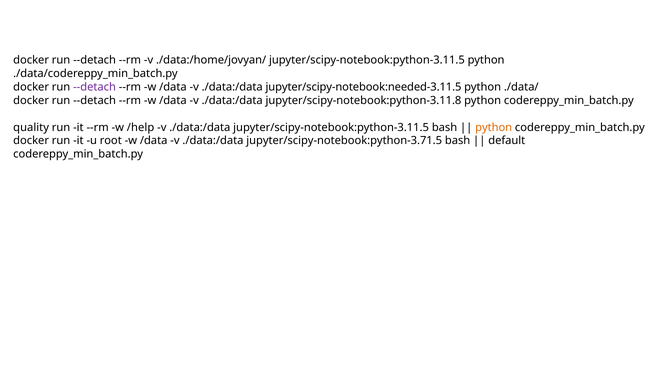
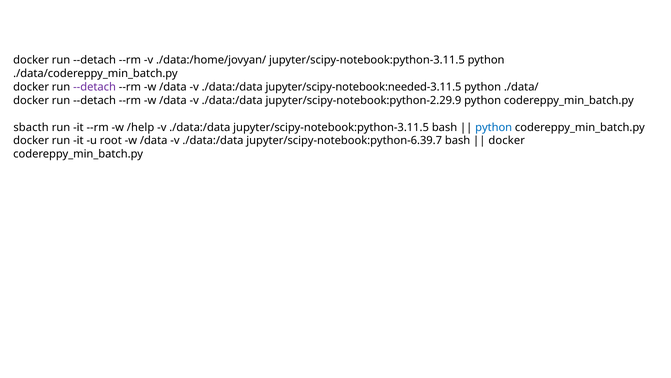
jupyter/scipy-notebook:python-3.11.8: jupyter/scipy-notebook:python-3.11.8 -> jupyter/scipy-notebook:python-2.29.9
quality: quality -> sbacth
python at (494, 127) colour: orange -> blue
jupyter/scipy-notebook:python-3.71.5: jupyter/scipy-notebook:python-3.71.5 -> jupyter/scipy-notebook:python-6.39.7
default at (507, 141): default -> docker
